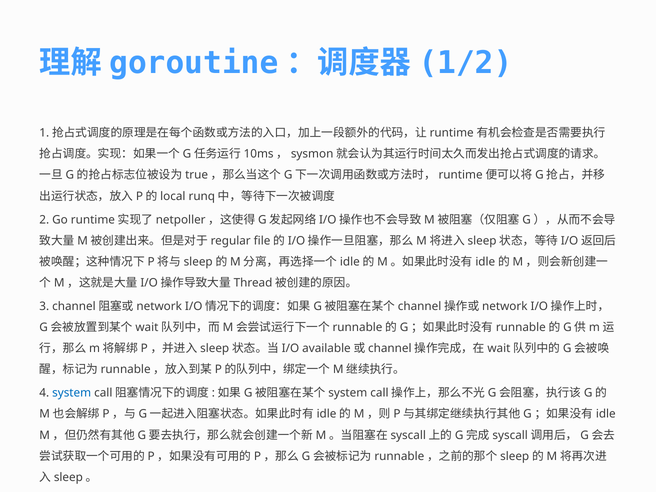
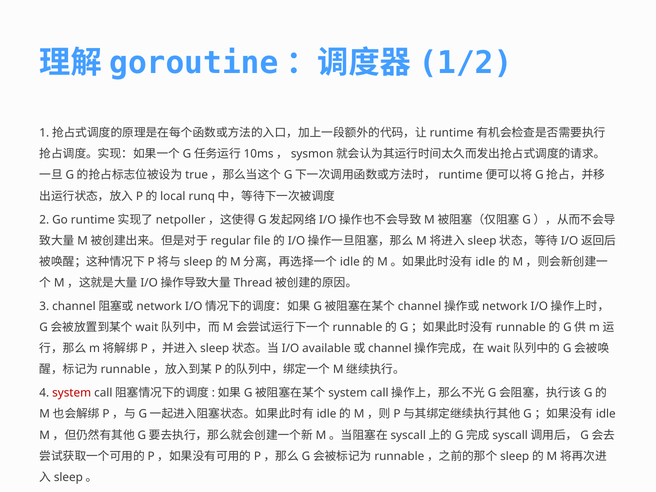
system colour: blue -> red
